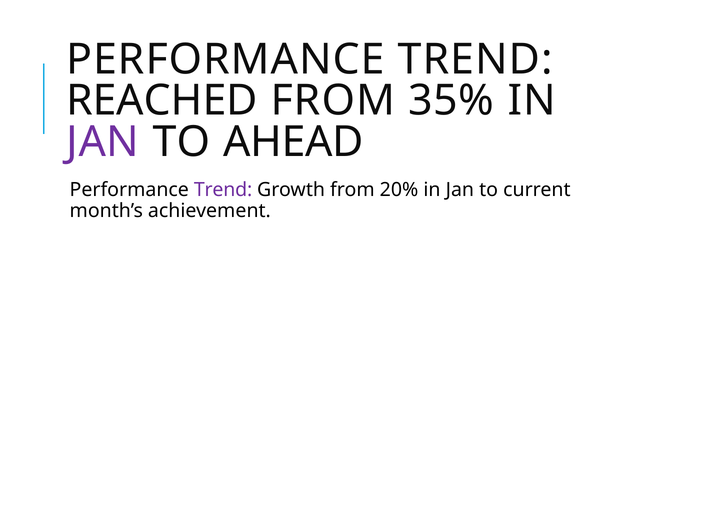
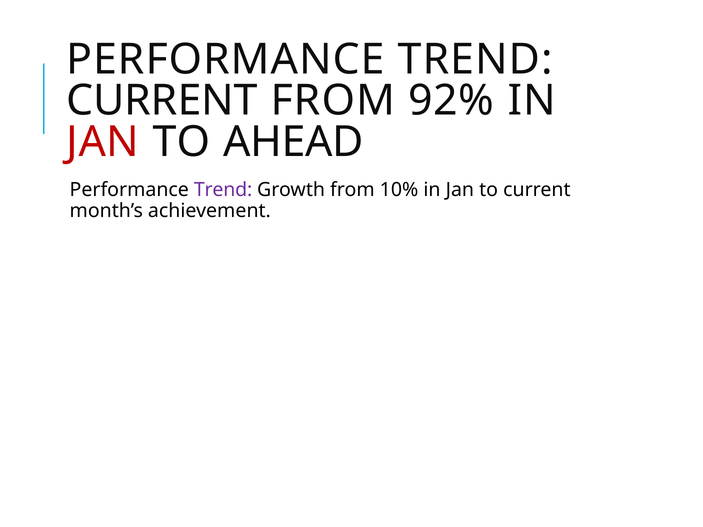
REACHED at (162, 101): REACHED -> CURRENT
35%: 35% -> 92%
JAN at (103, 142) colour: purple -> red
20%: 20% -> 10%
